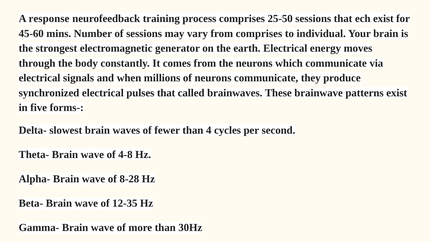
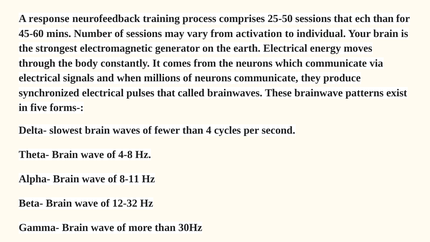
ech exist: exist -> than
from comprises: comprises -> activation
8-28: 8-28 -> 8-11
12-35: 12-35 -> 12-32
